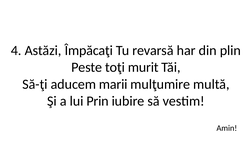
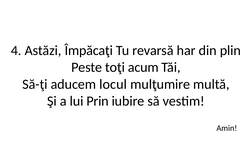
murit: murit -> acum
marii: marii -> locul
